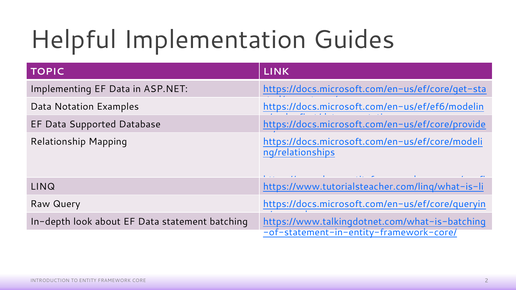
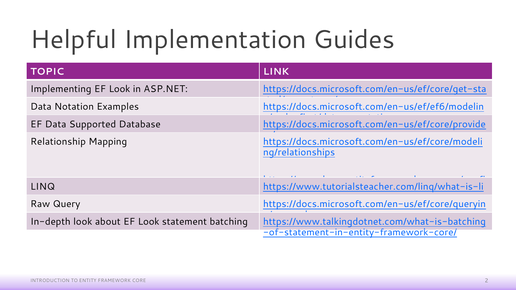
Implementing EF Data: Data -> Look
about EF Data: Data -> Look
